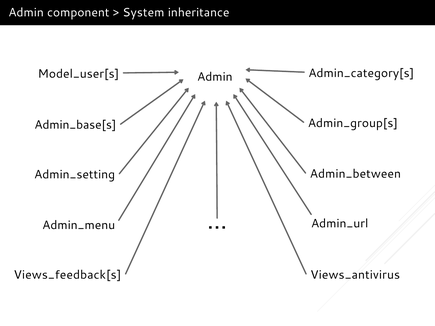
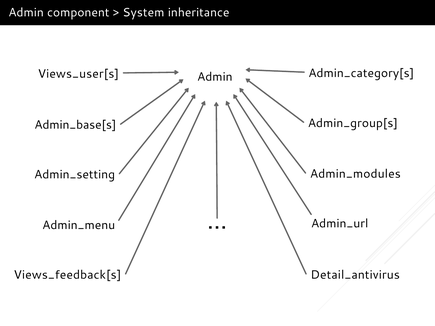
Model_user[s: Model_user[s -> Views_user[s
Admin_between: Admin_between -> Admin_modules
Views_antivirus: Views_antivirus -> Detail_antivirus
